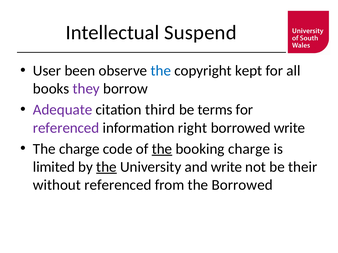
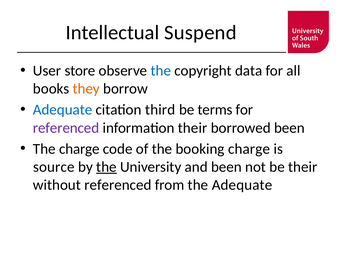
been: been -> store
kept: kept -> data
they colour: purple -> orange
Adequate at (63, 110) colour: purple -> blue
information right: right -> their
borrowed write: write -> been
the at (162, 149) underline: present -> none
limited: limited -> source
and write: write -> been
the Borrowed: Borrowed -> Adequate
